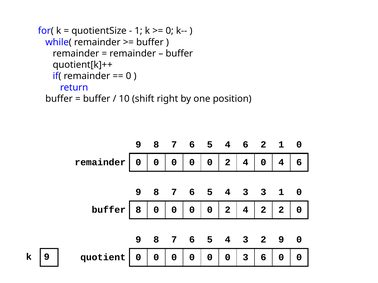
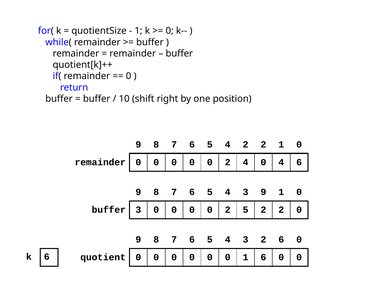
5 4 6: 6 -> 2
3 3: 3 -> 9
buffer 8: 8 -> 3
4 at (246, 210): 4 -> 5
2 9: 9 -> 6
k 9: 9 -> 6
0 3: 3 -> 1
